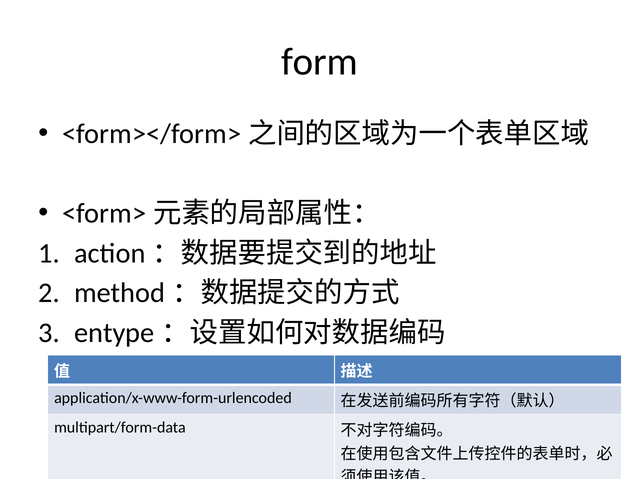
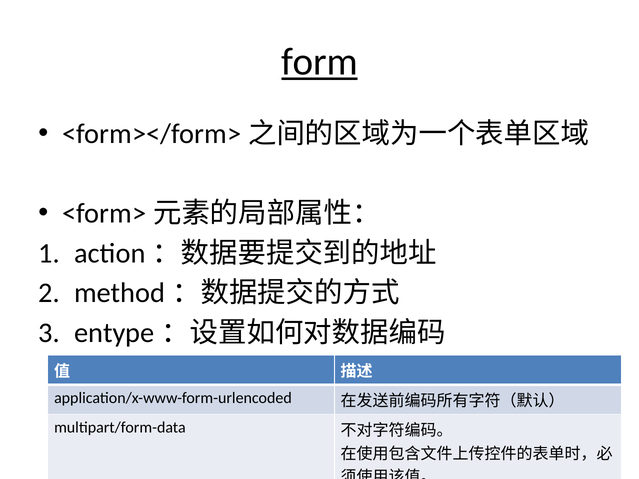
form underline: none -> present
